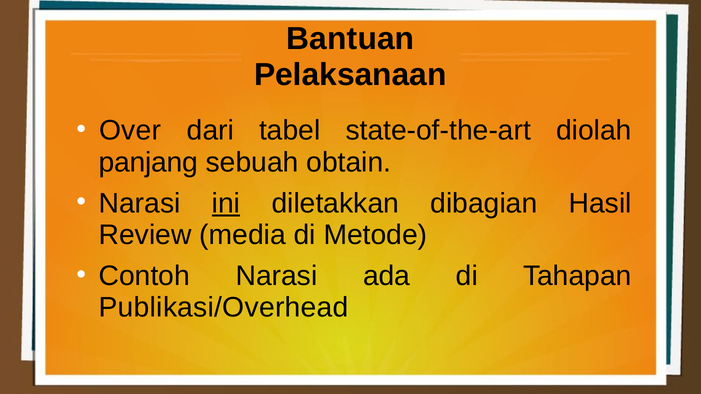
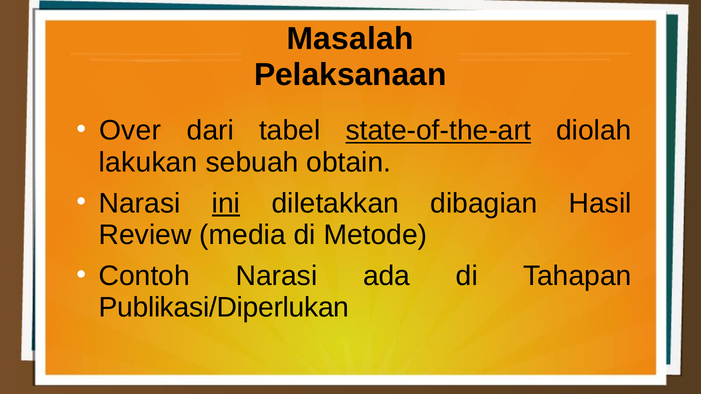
Bantuan: Bantuan -> Masalah
state-of-the-art underline: none -> present
panjang: panjang -> lakukan
Publikasi/Overhead: Publikasi/Overhead -> Publikasi/Diperlukan
